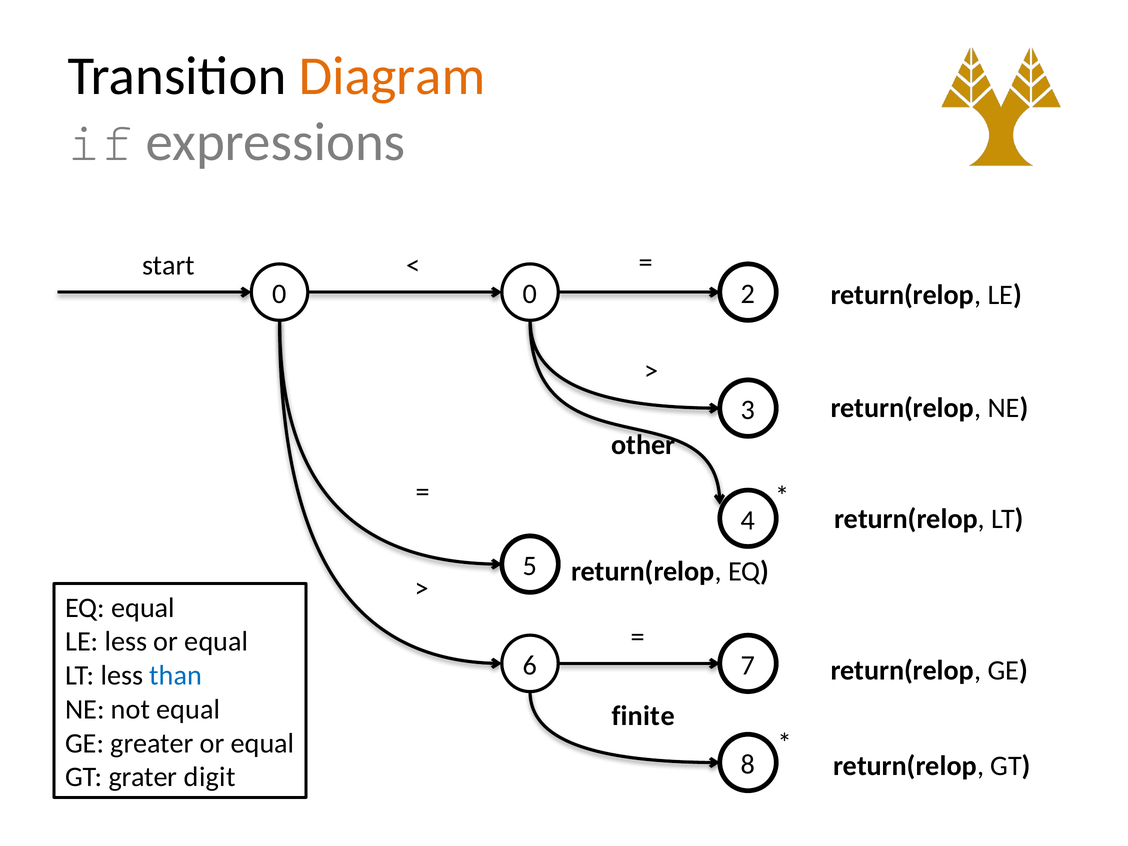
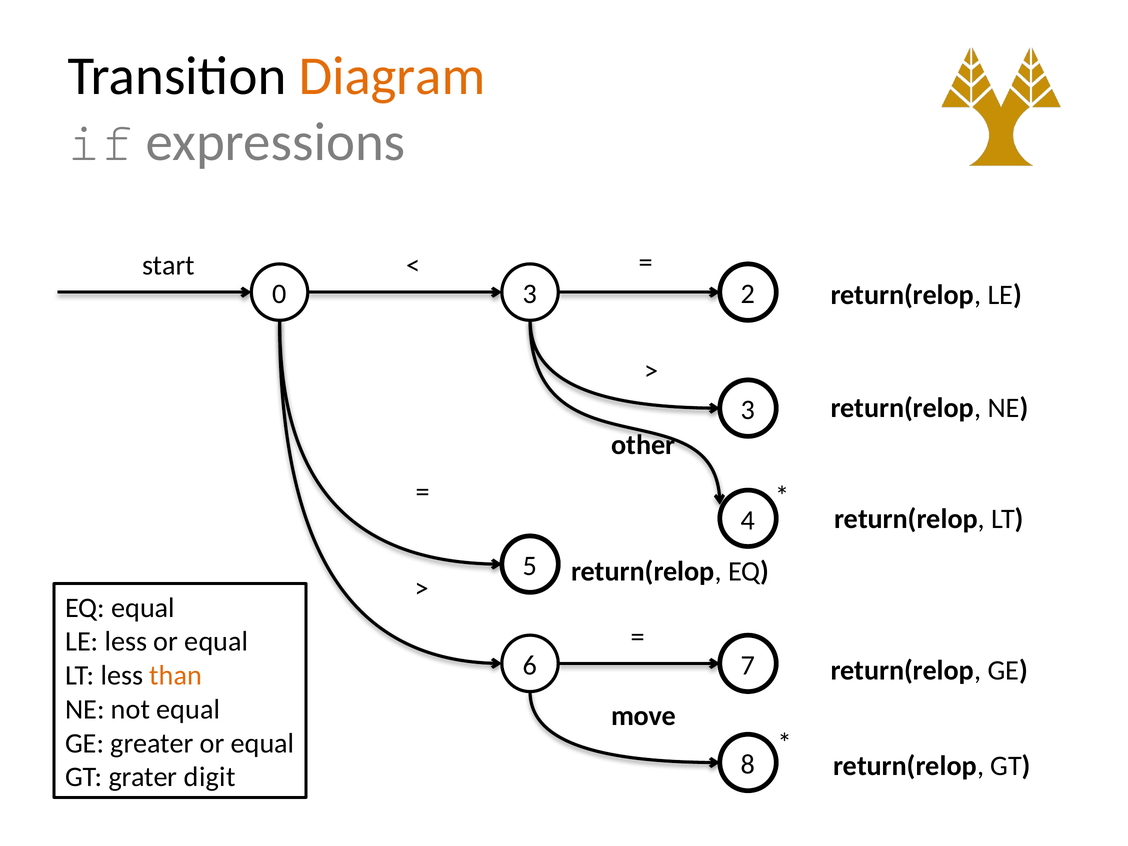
0 0: 0 -> 3
than colour: blue -> orange
finite: finite -> move
